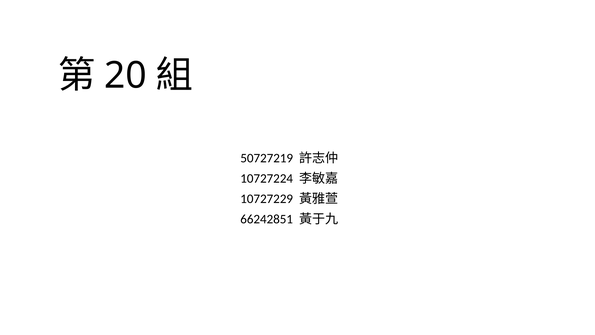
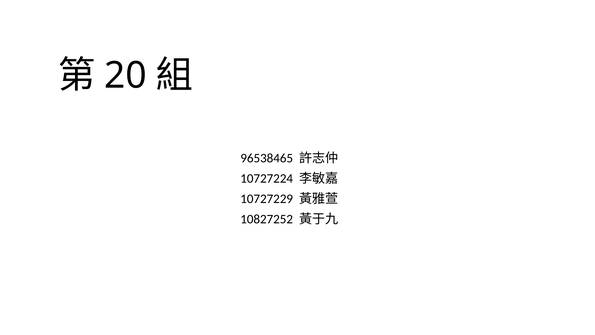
50727219: 50727219 -> 96538465
66242851: 66242851 -> 10827252
